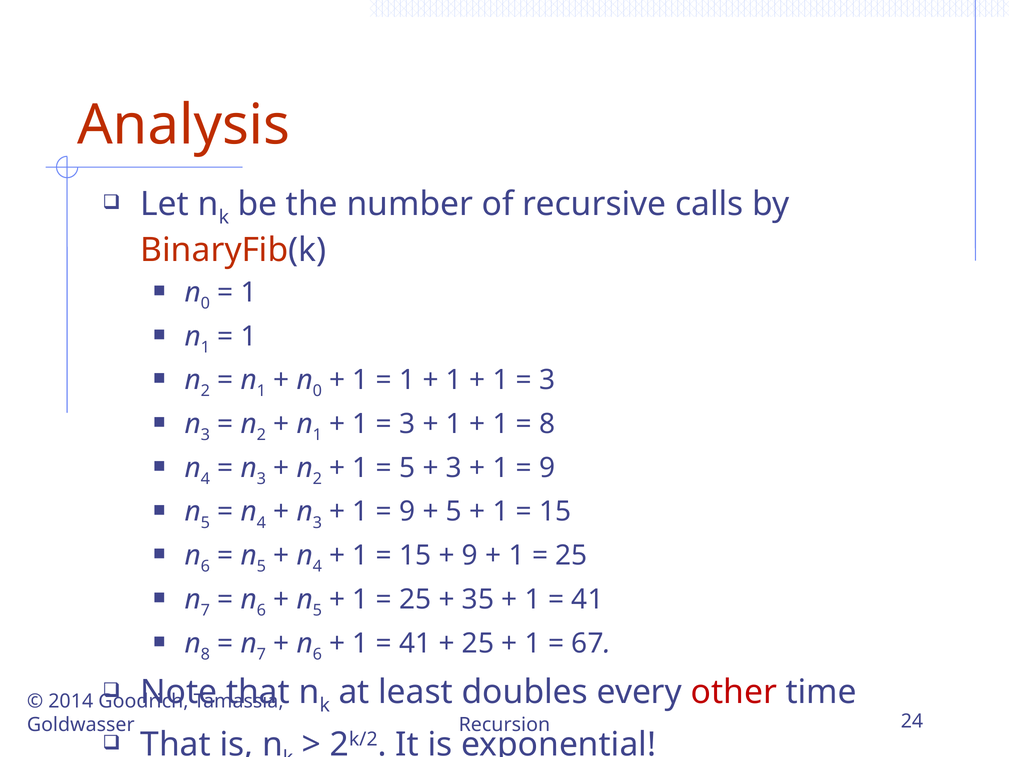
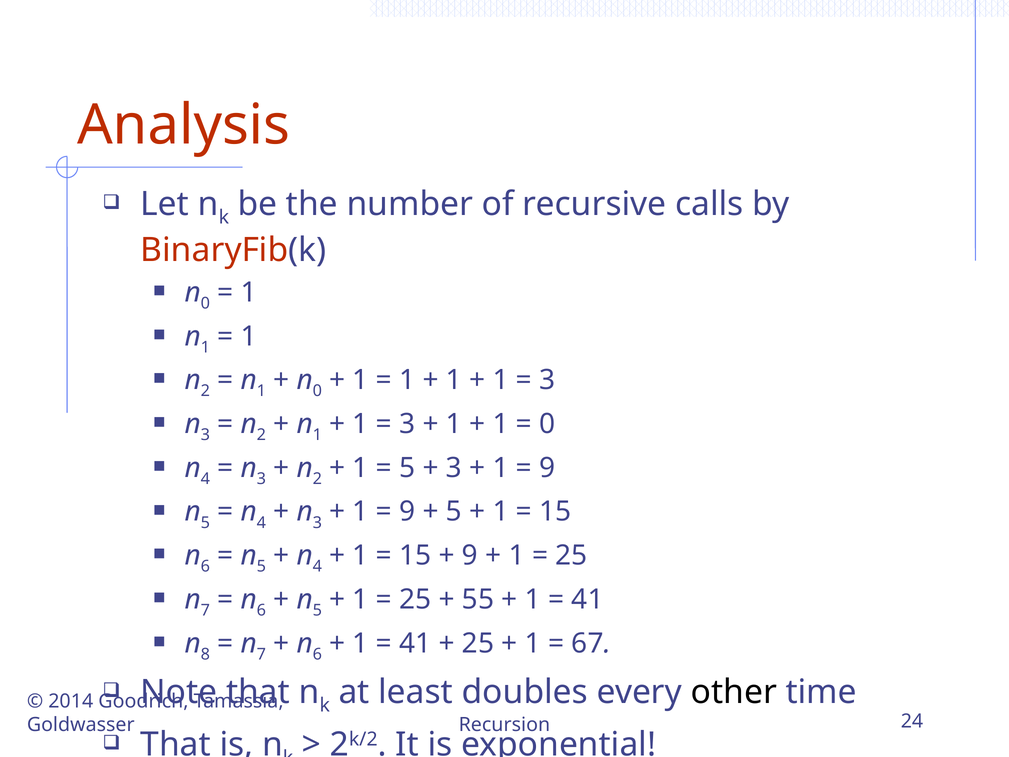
8 at (547, 424): 8 -> 0
35: 35 -> 55
other colour: red -> black
